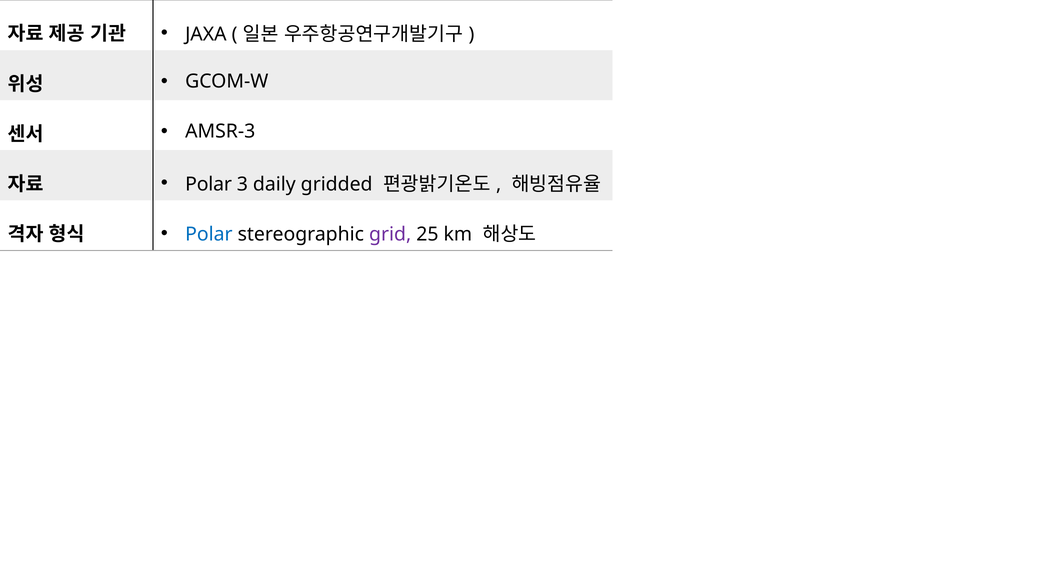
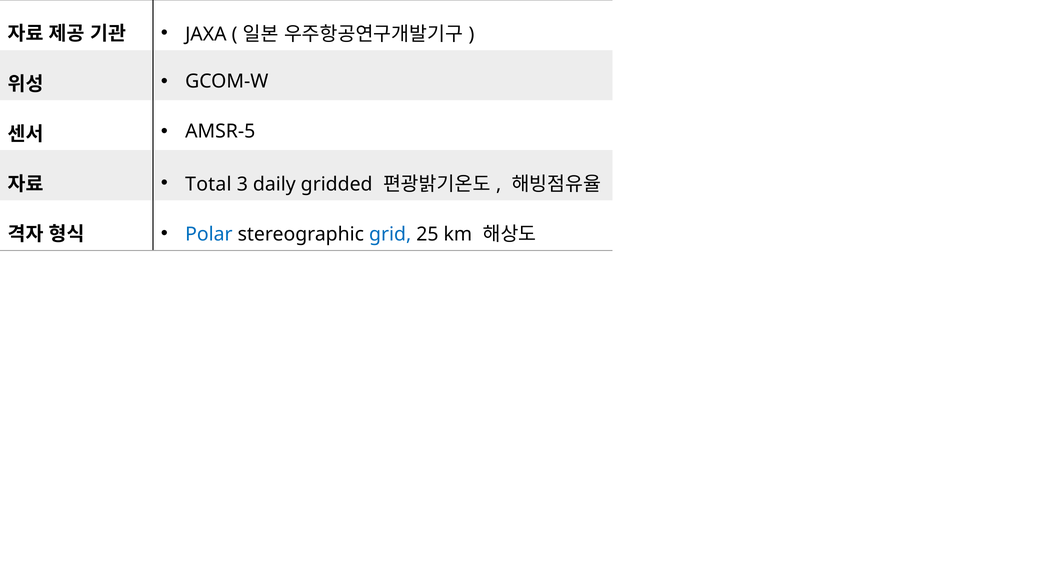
AMSR-3: AMSR-3 -> AMSR-5
Polar at (209, 184): Polar -> Total
grid colour: purple -> blue
